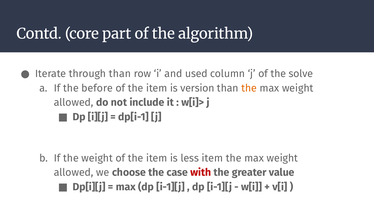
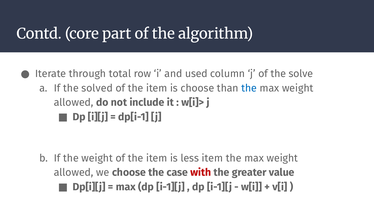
through than: than -> total
before: before -> solved
is version: version -> choose
the at (249, 88) colour: orange -> blue
